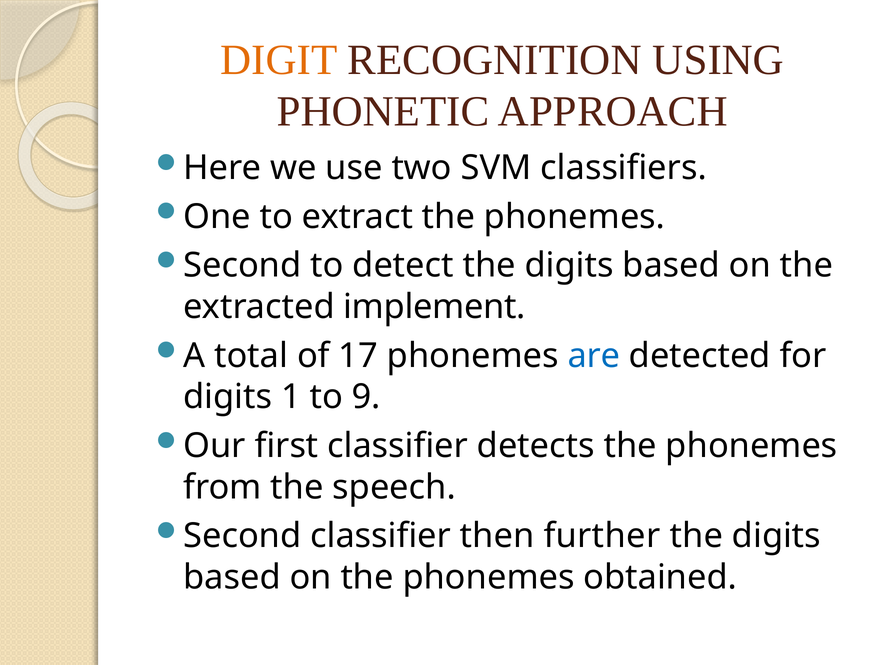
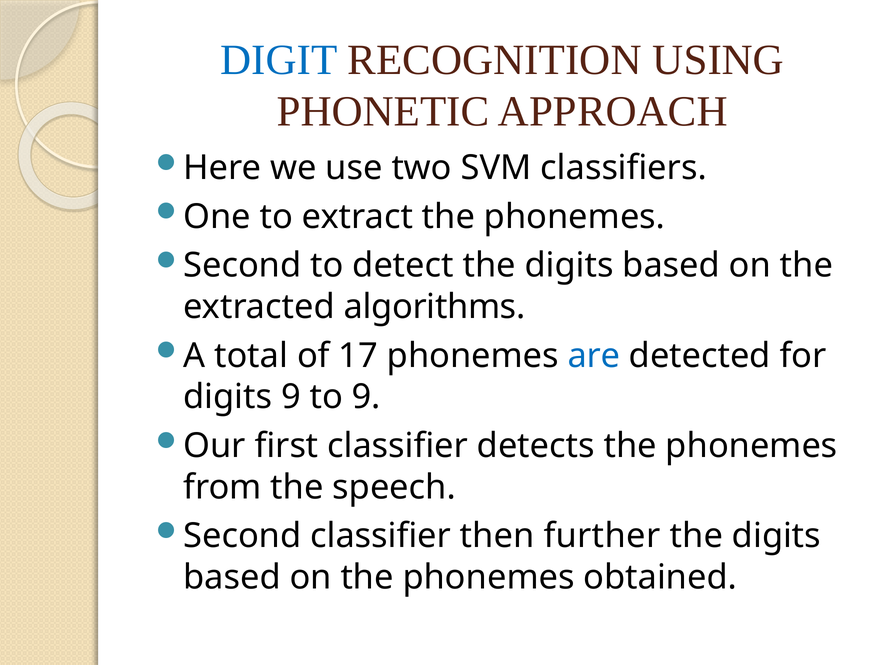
DIGIT colour: orange -> blue
implement: implement -> algorithms
digits 1: 1 -> 9
